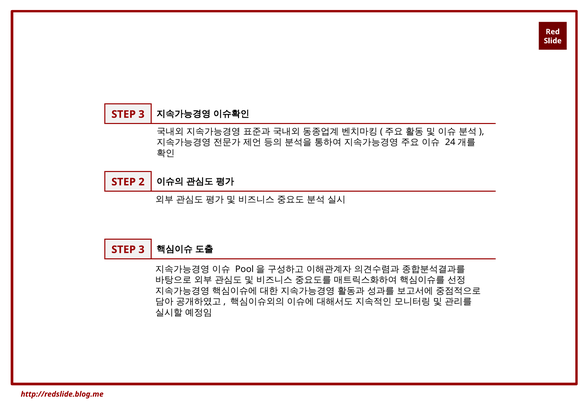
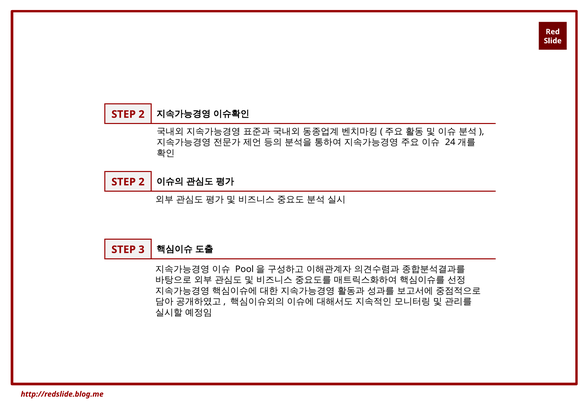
3 at (142, 114): 3 -> 2
